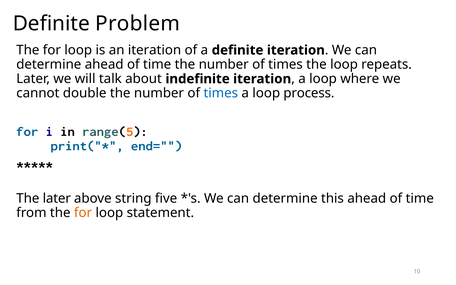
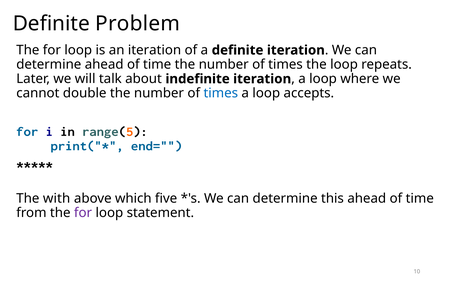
process: process -> accepts
The later: later -> with
string: string -> which
for at (83, 213) colour: orange -> purple
